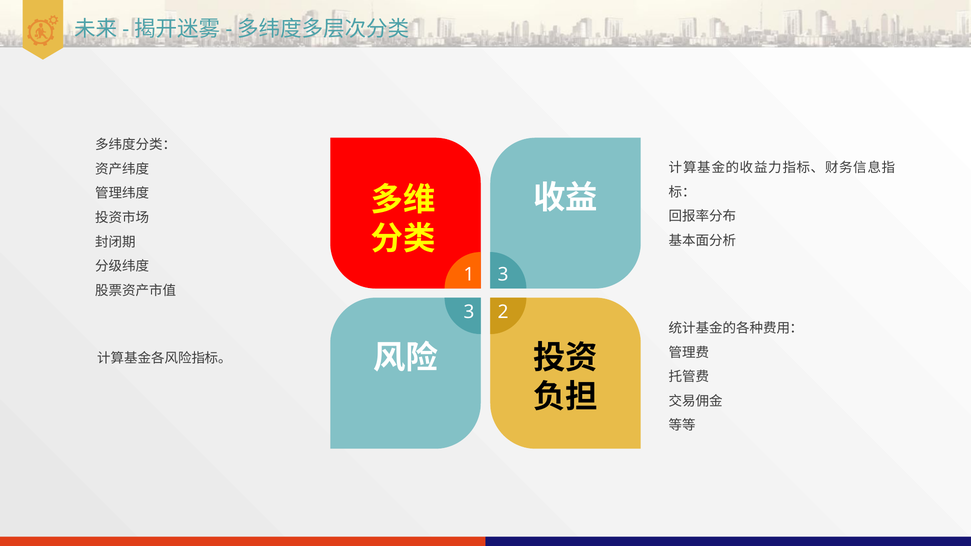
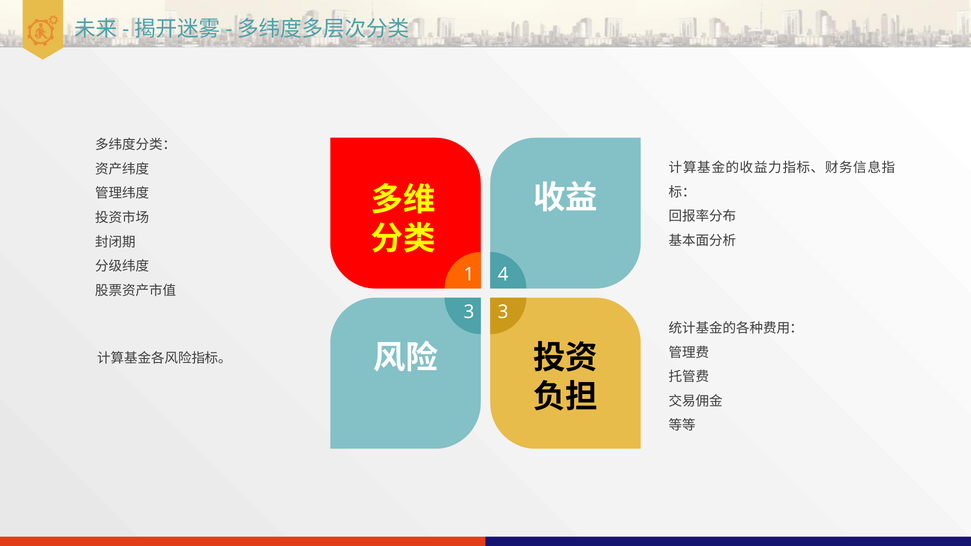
1 3: 3 -> 4
3 2: 2 -> 3
